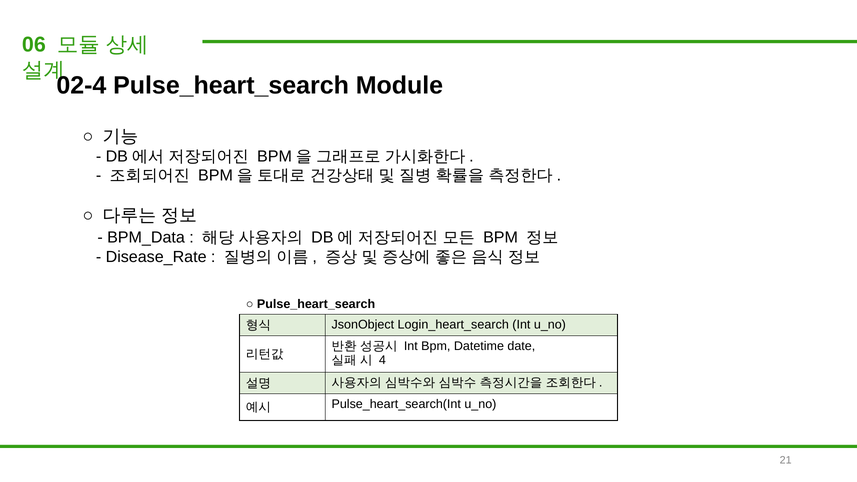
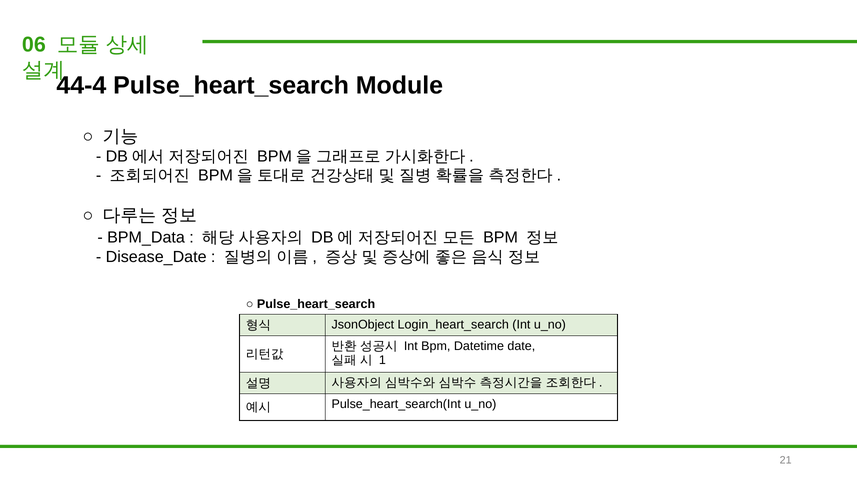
02-4: 02-4 -> 44-4
Disease_Rate: Disease_Rate -> Disease_Date
4: 4 -> 1
